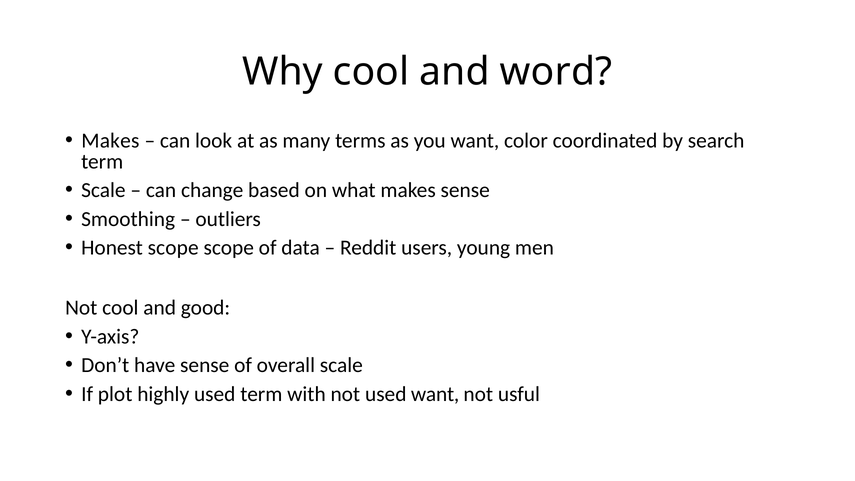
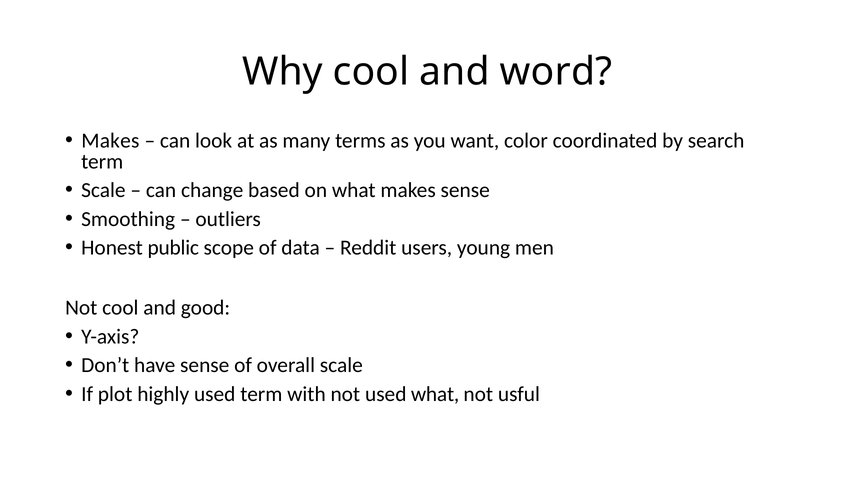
Honest scope: scope -> public
used want: want -> what
